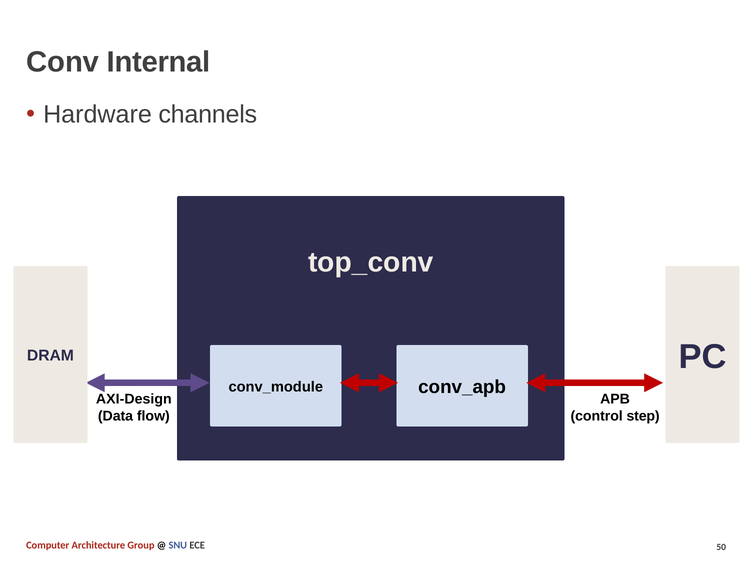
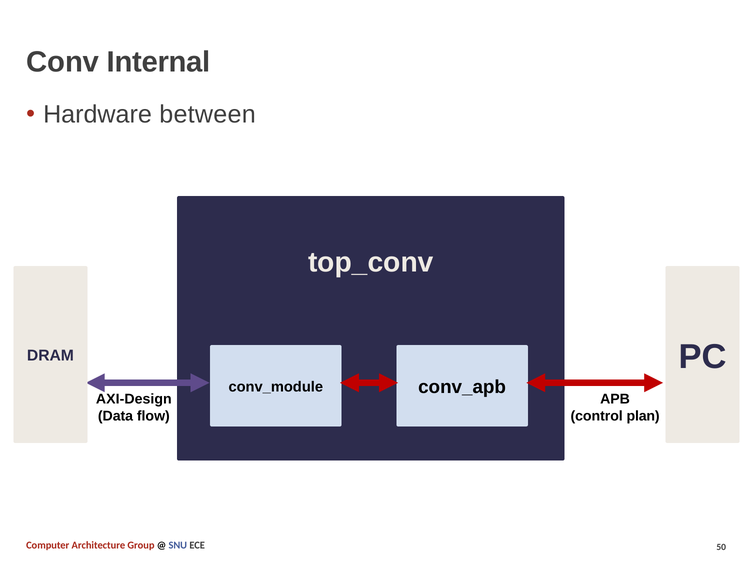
channels: channels -> between
step: step -> plan
